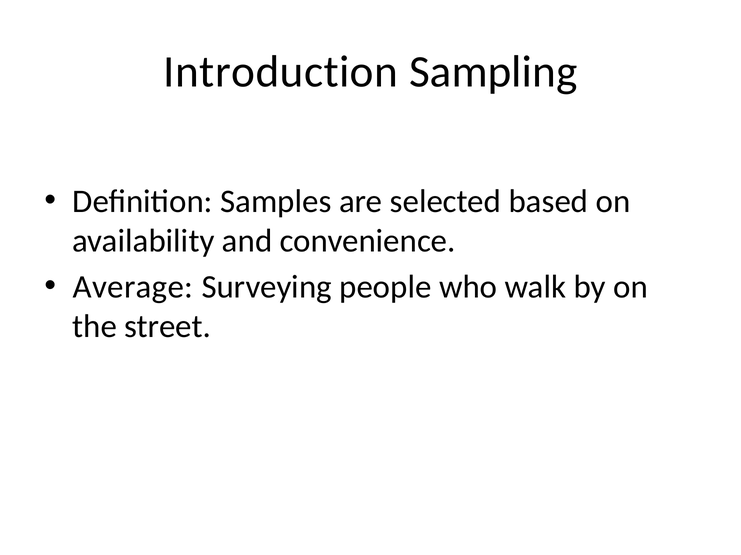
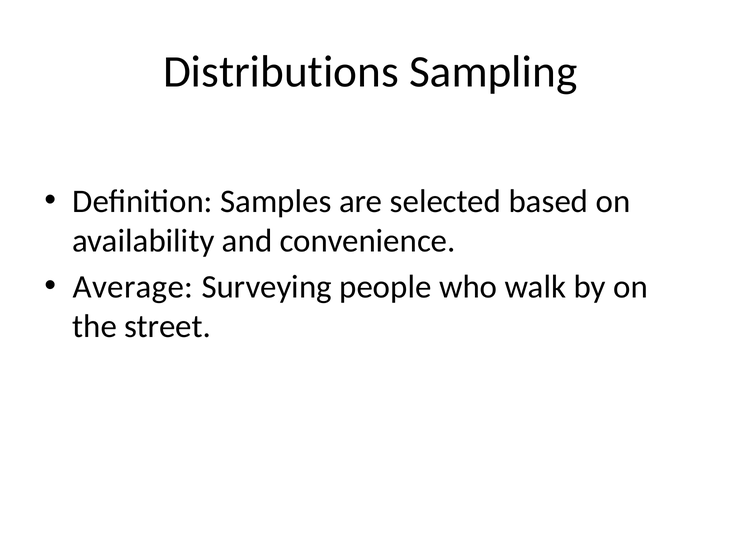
Introduction: Introduction -> Distributions
